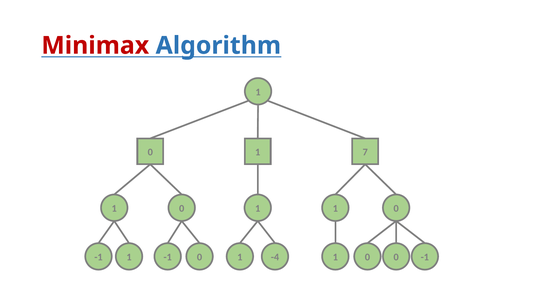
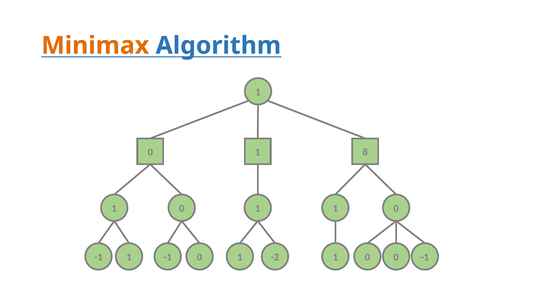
Minimax colour: red -> orange
7: 7 -> 8
-4: -4 -> -2
